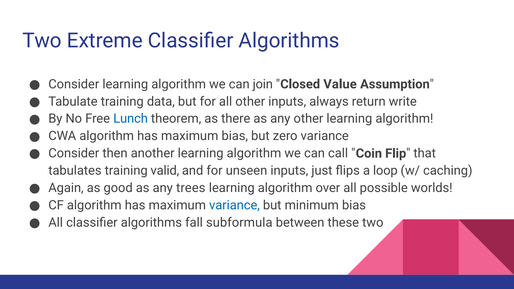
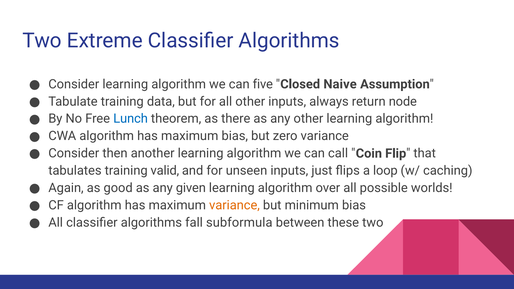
join: join -> five
Value: Value -> Naive
write: write -> node
trees: trees -> given
variance at (234, 205) colour: blue -> orange
